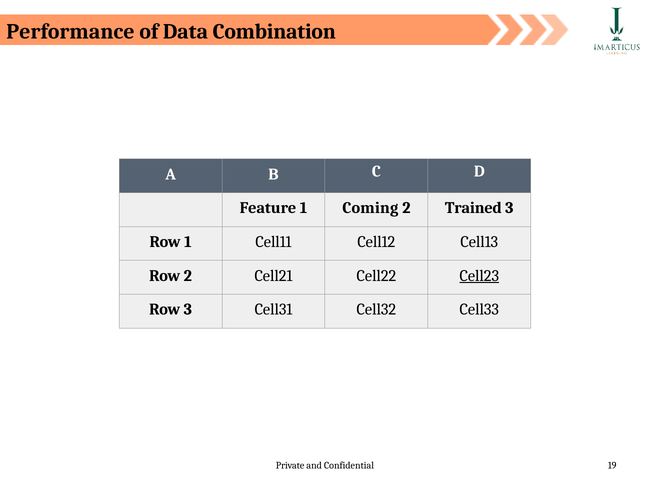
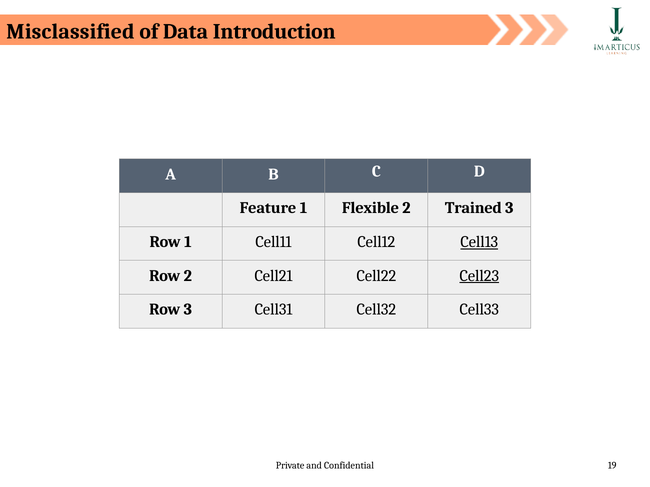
Performance: Performance -> Misclassified
Combination: Combination -> Introduction
Coming: Coming -> Flexible
Cell13 underline: none -> present
